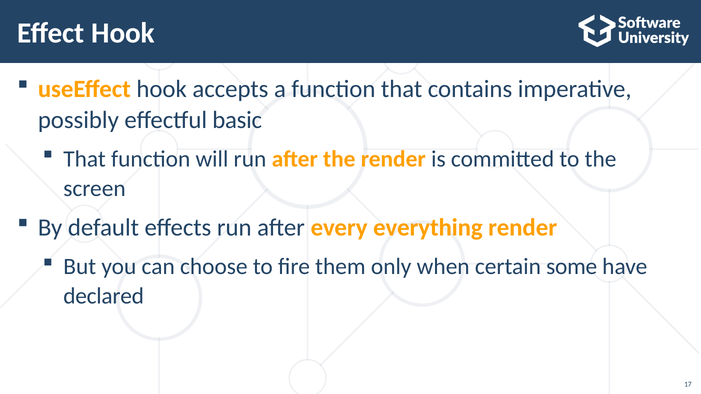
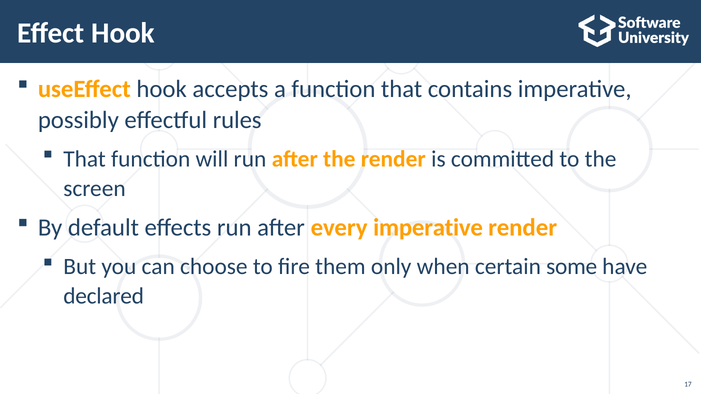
basic: basic -> rules
every everything: everything -> imperative
